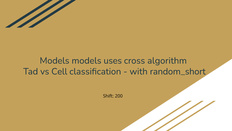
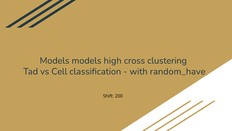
uses: uses -> high
algorithm: algorithm -> clustering
random_short: random_short -> random_have
